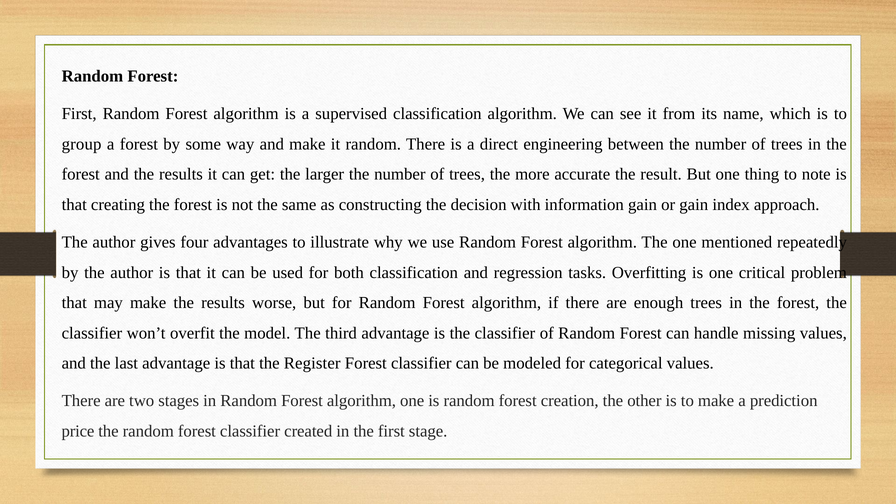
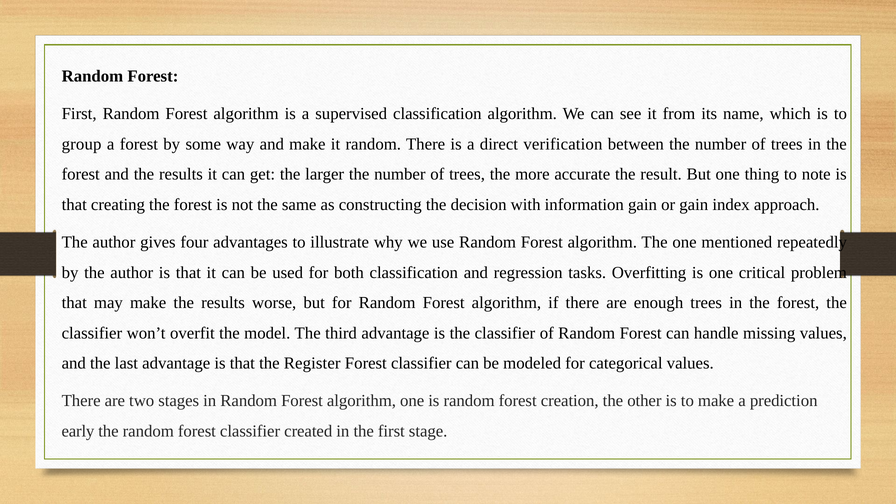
engineering: engineering -> verification
price: price -> early
